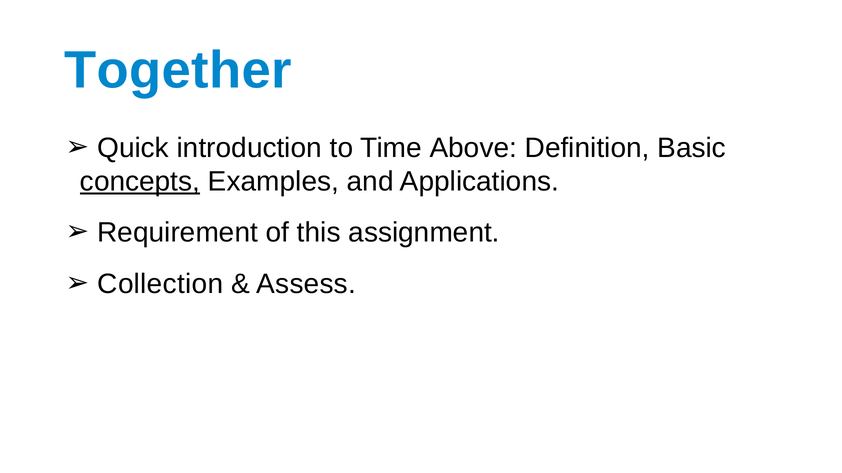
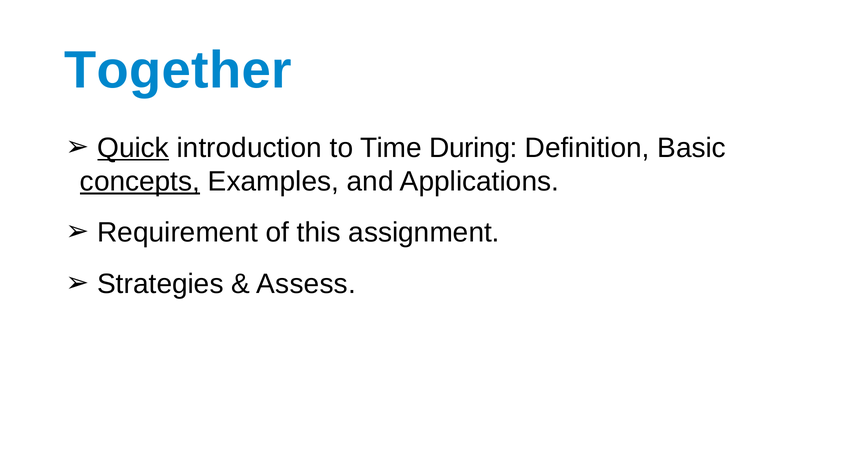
Quick underline: none -> present
Above: Above -> During
Collection: Collection -> Strategies
